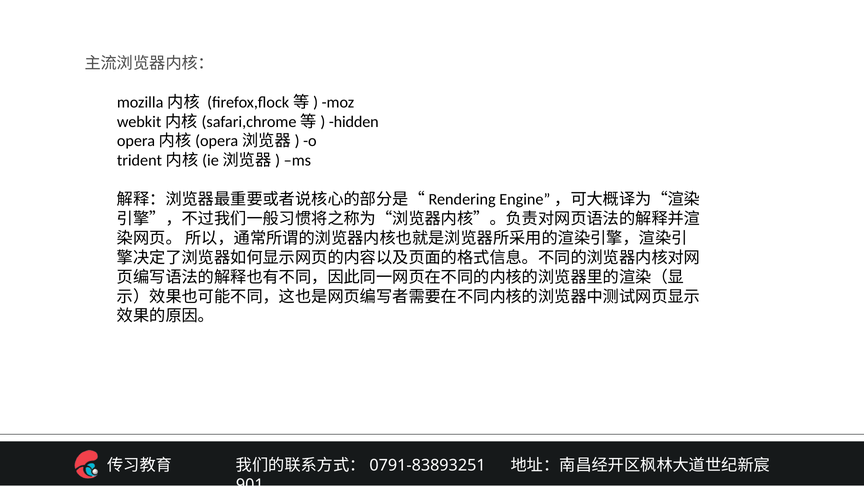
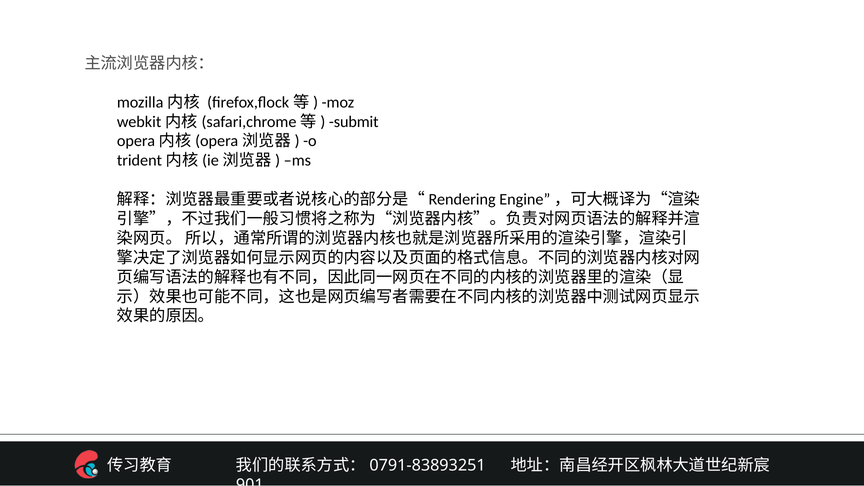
hidden: hidden -> submit
